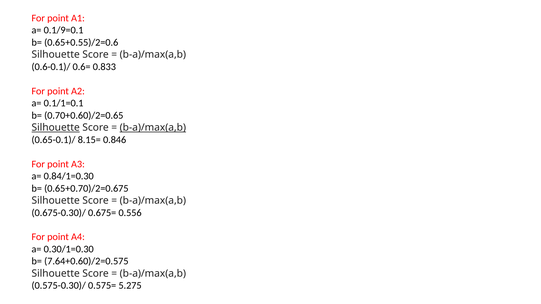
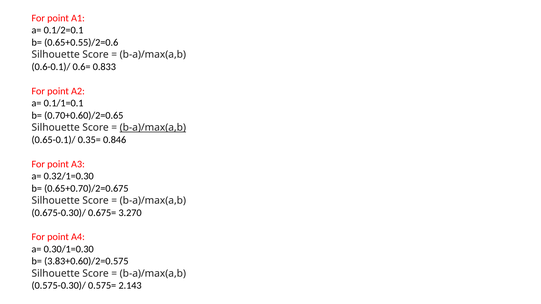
0.1/9=0.1: 0.1/9=0.1 -> 0.1/2=0.1
Silhouette at (56, 128) underline: present -> none
8.15=: 8.15= -> 0.35=
0.84/1=0.30: 0.84/1=0.30 -> 0.32/1=0.30
0.556: 0.556 -> 3.270
7.64+0.60)/2=0.575: 7.64+0.60)/2=0.575 -> 3.83+0.60)/2=0.575
5.275: 5.275 -> 2.143
